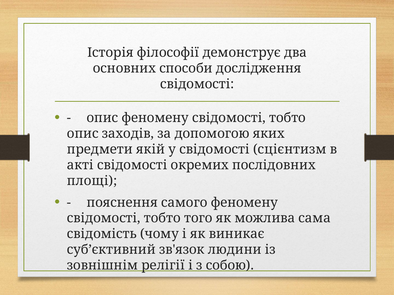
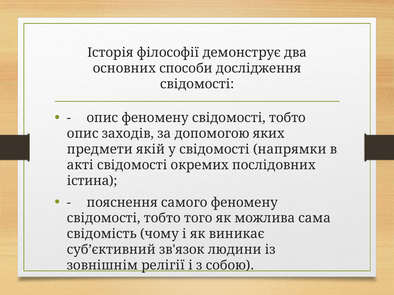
сцієнтизм: сцієнтизм -> напрямки
площі: площі -> істина
